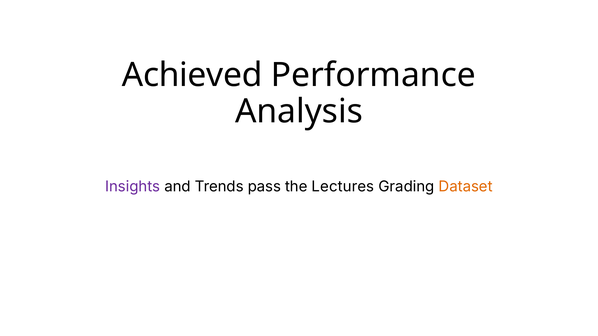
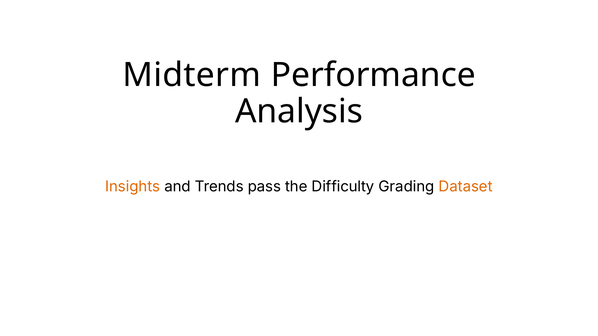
Achieved: Achieved -> Midterm
Insights colour: purple -> orange
Lectures: Lectures -> Difficulty
